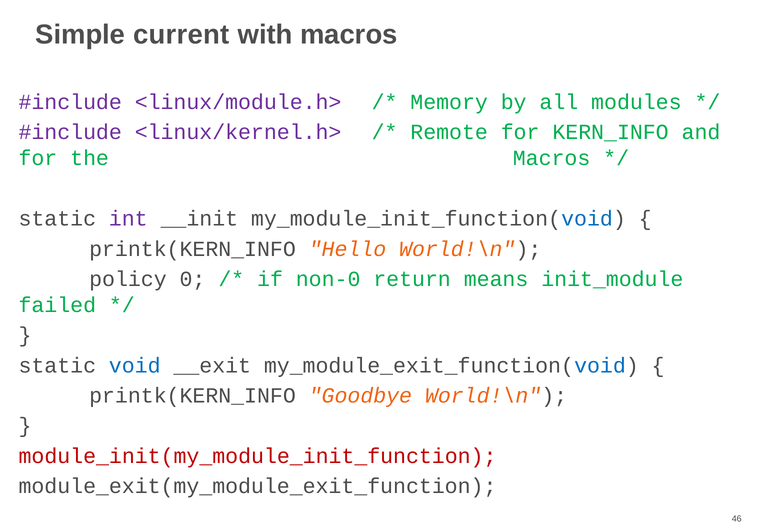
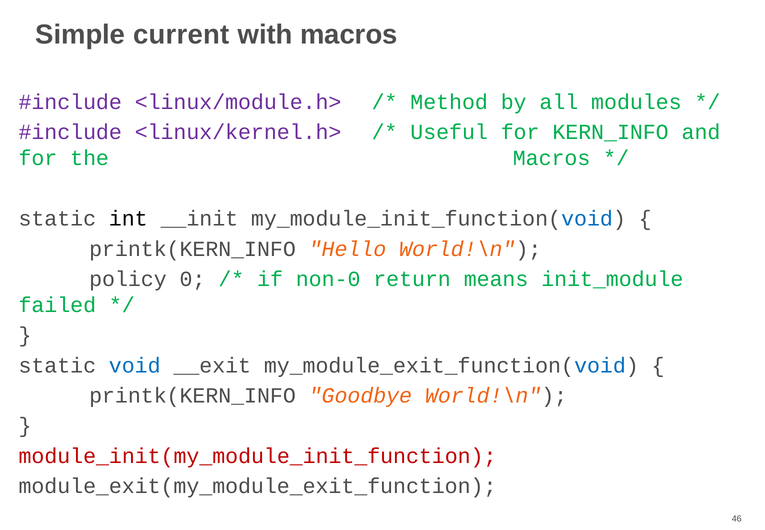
Memory: Memory -> Method
Remote: Remote -> Useful
int colour: purple -> black
